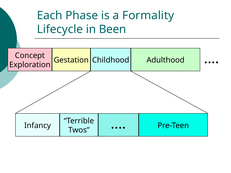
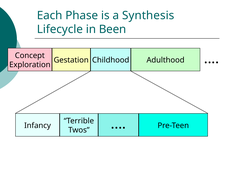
Formality: Formality -> Synthesis
